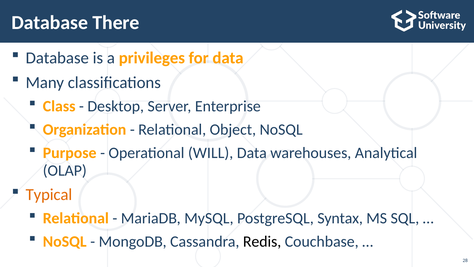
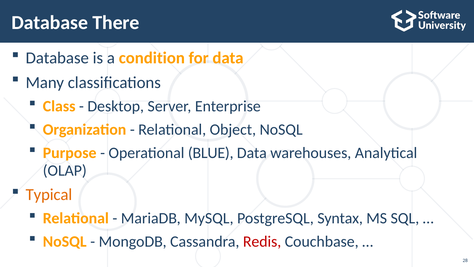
privileges: privileges -> condition
WILL: WILL -> BLUE
Redis colour: black -> red
